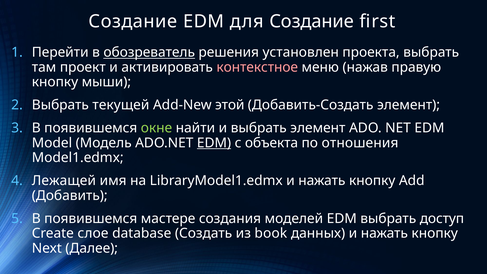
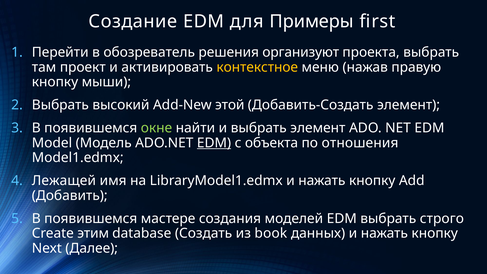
для Создание: Создание -> Примеры
обозреватель underline: present -> none
установлен: установлен -> организуют
контекстное colour: pink -> yellow
текущей: текущей -> высокий
доступ: доступ -> строго
слое: слое -> этим
